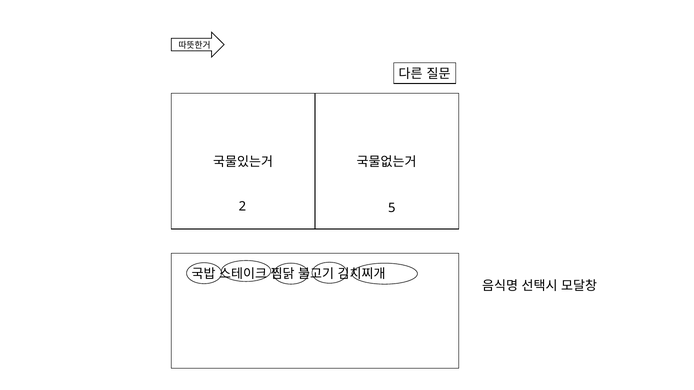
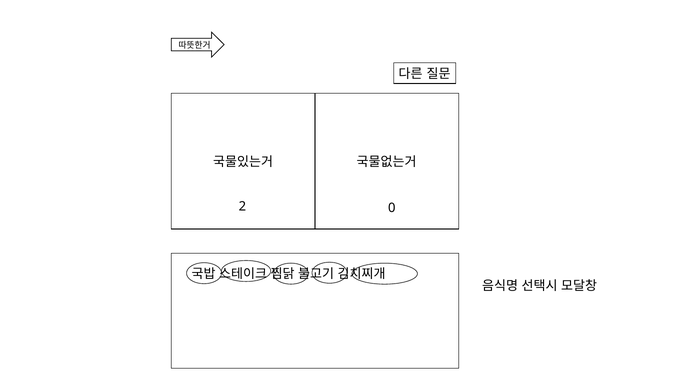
5: 5 -> 0
